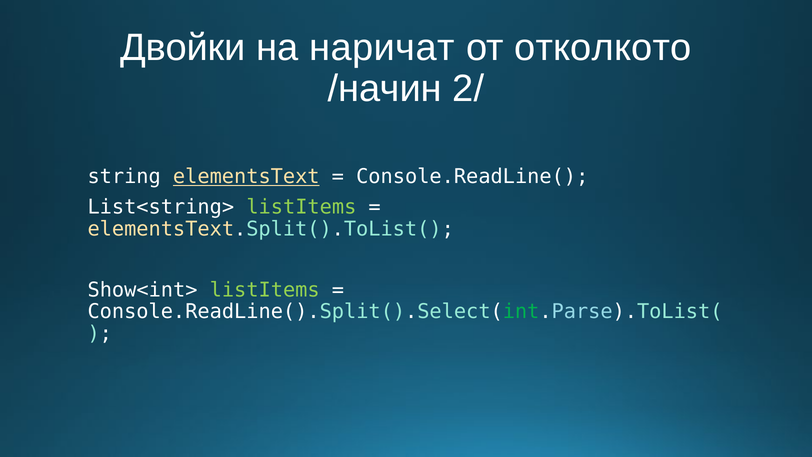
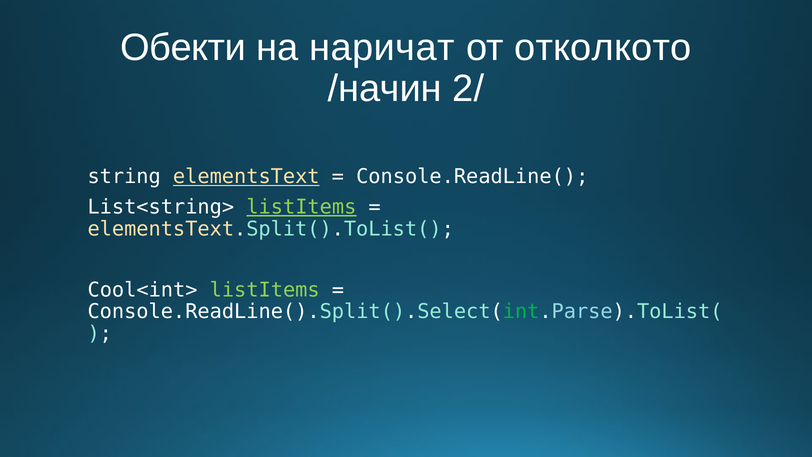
Двойки: Двойки -> Обекти
listItems at (301, 207) underline: none -> present
Show<int>: Show<int> -> Cool<int>
